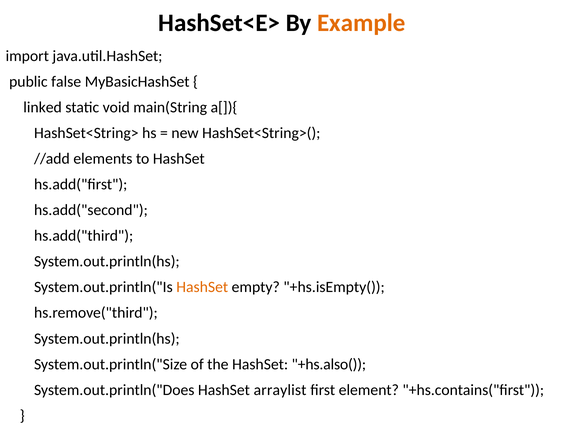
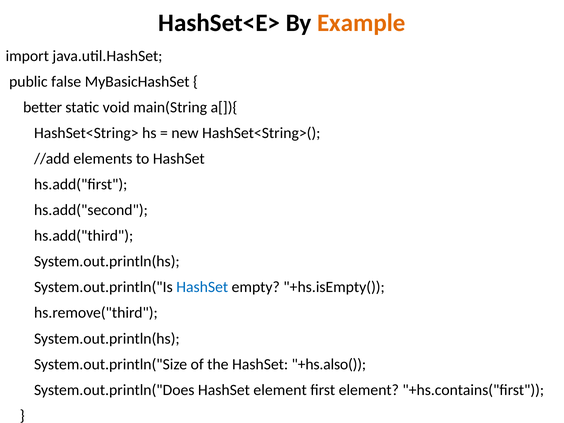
linked: linked -> better
HashSet at (202, 287) colour: orange -> blue
HashSet arraylist: arraylist -> element
